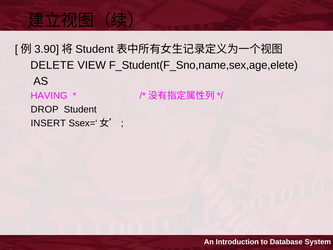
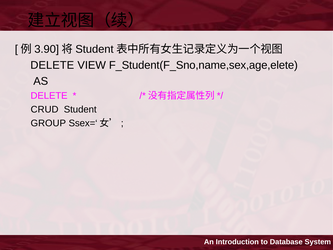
HAVING at (49, 96): HAVING -> DELETE
DROP: DROP -> CRUD
INSERT: INSERT -> GROUP
